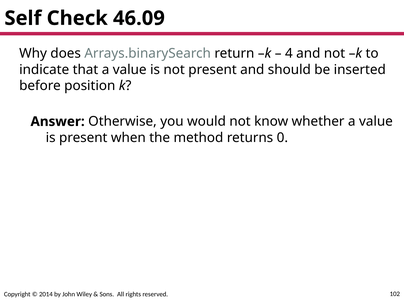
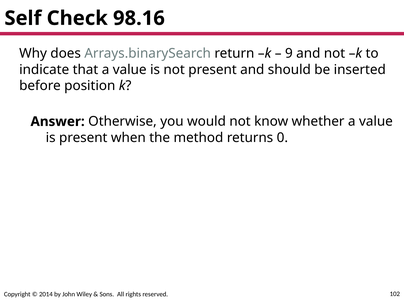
46.09: 46.09 -> 98.16
4: 4 -> 9
